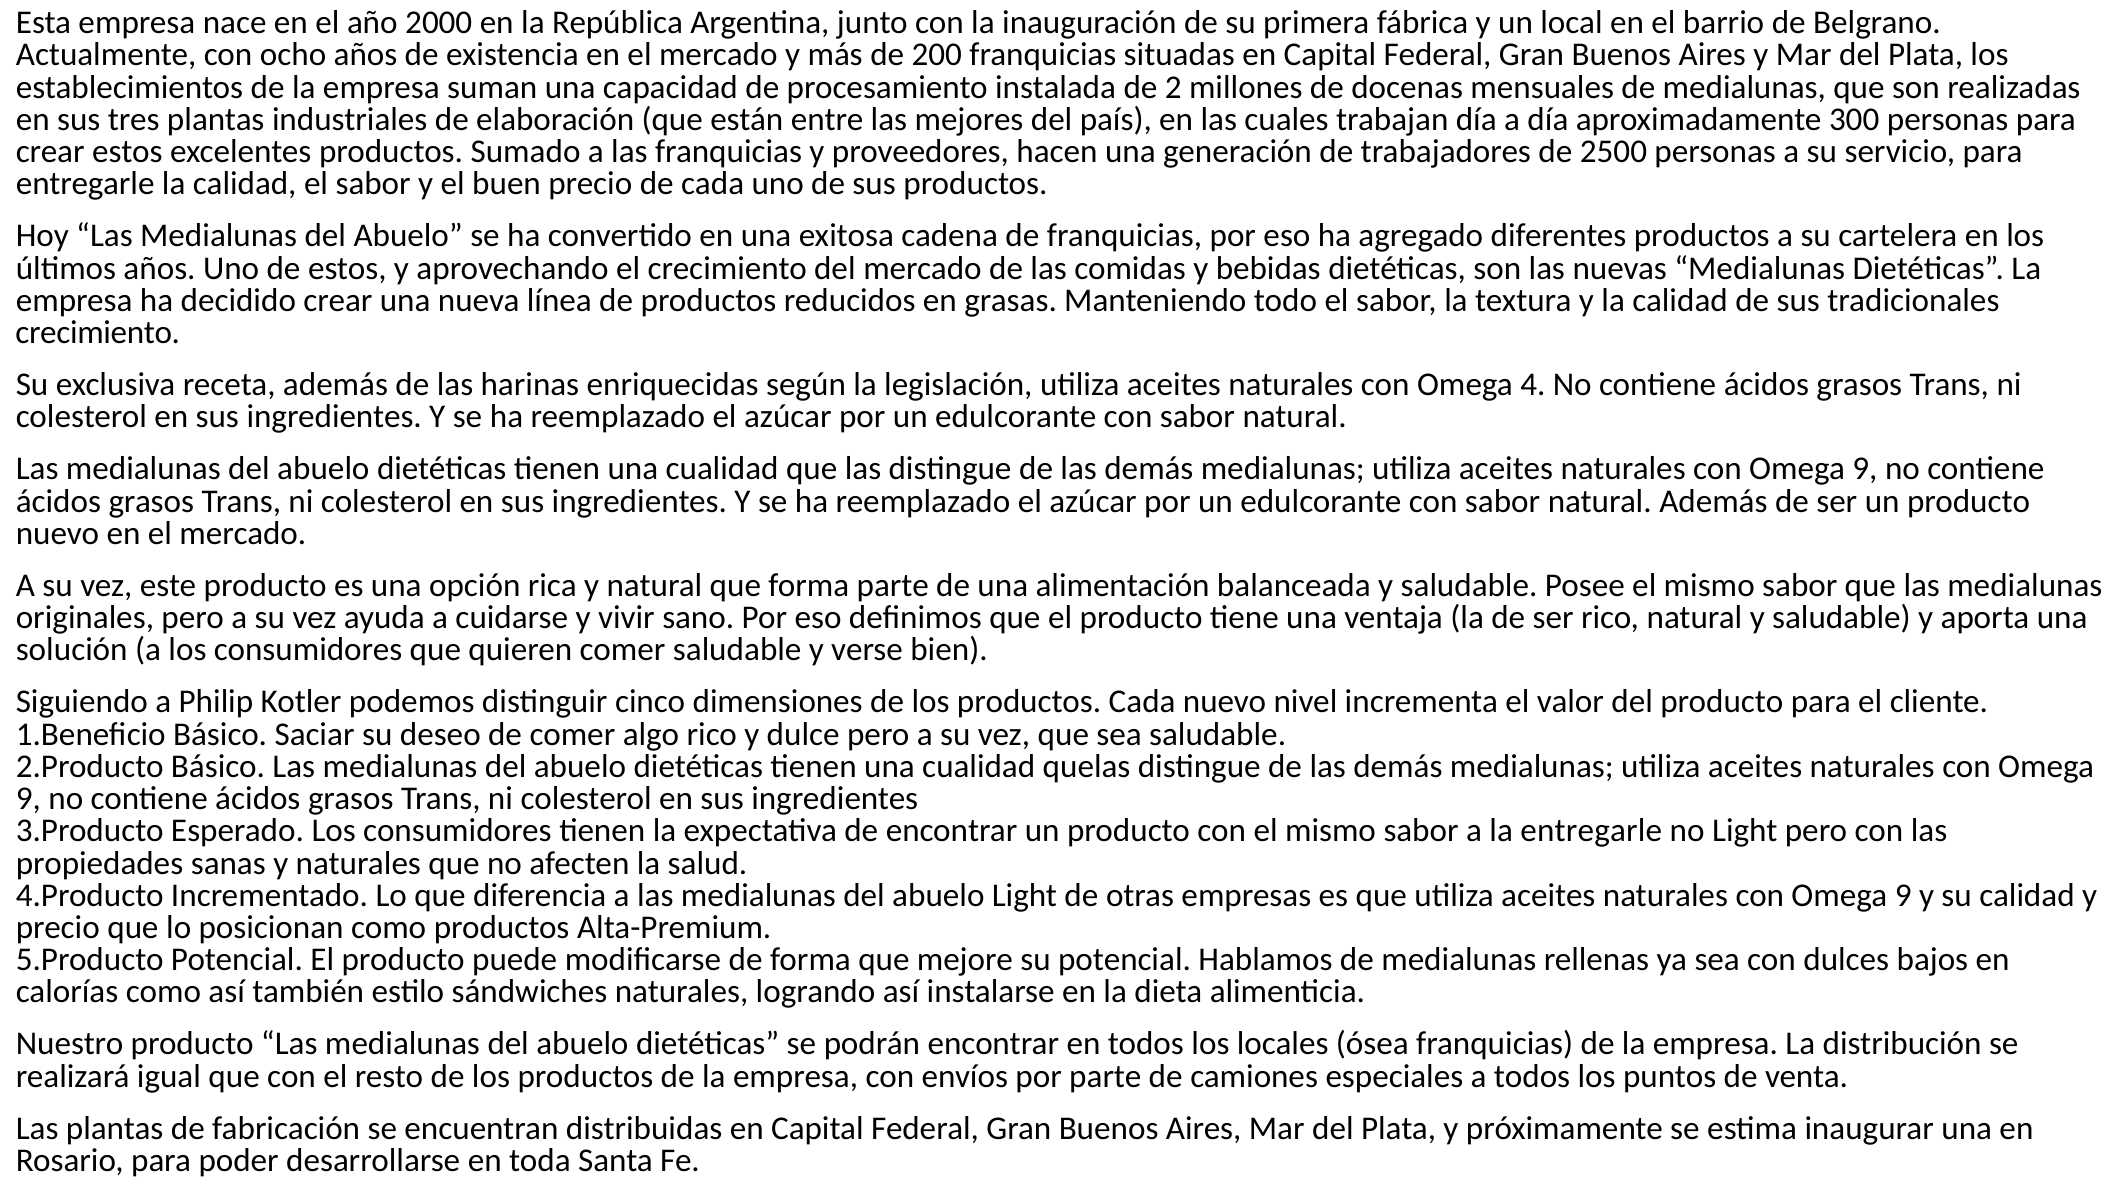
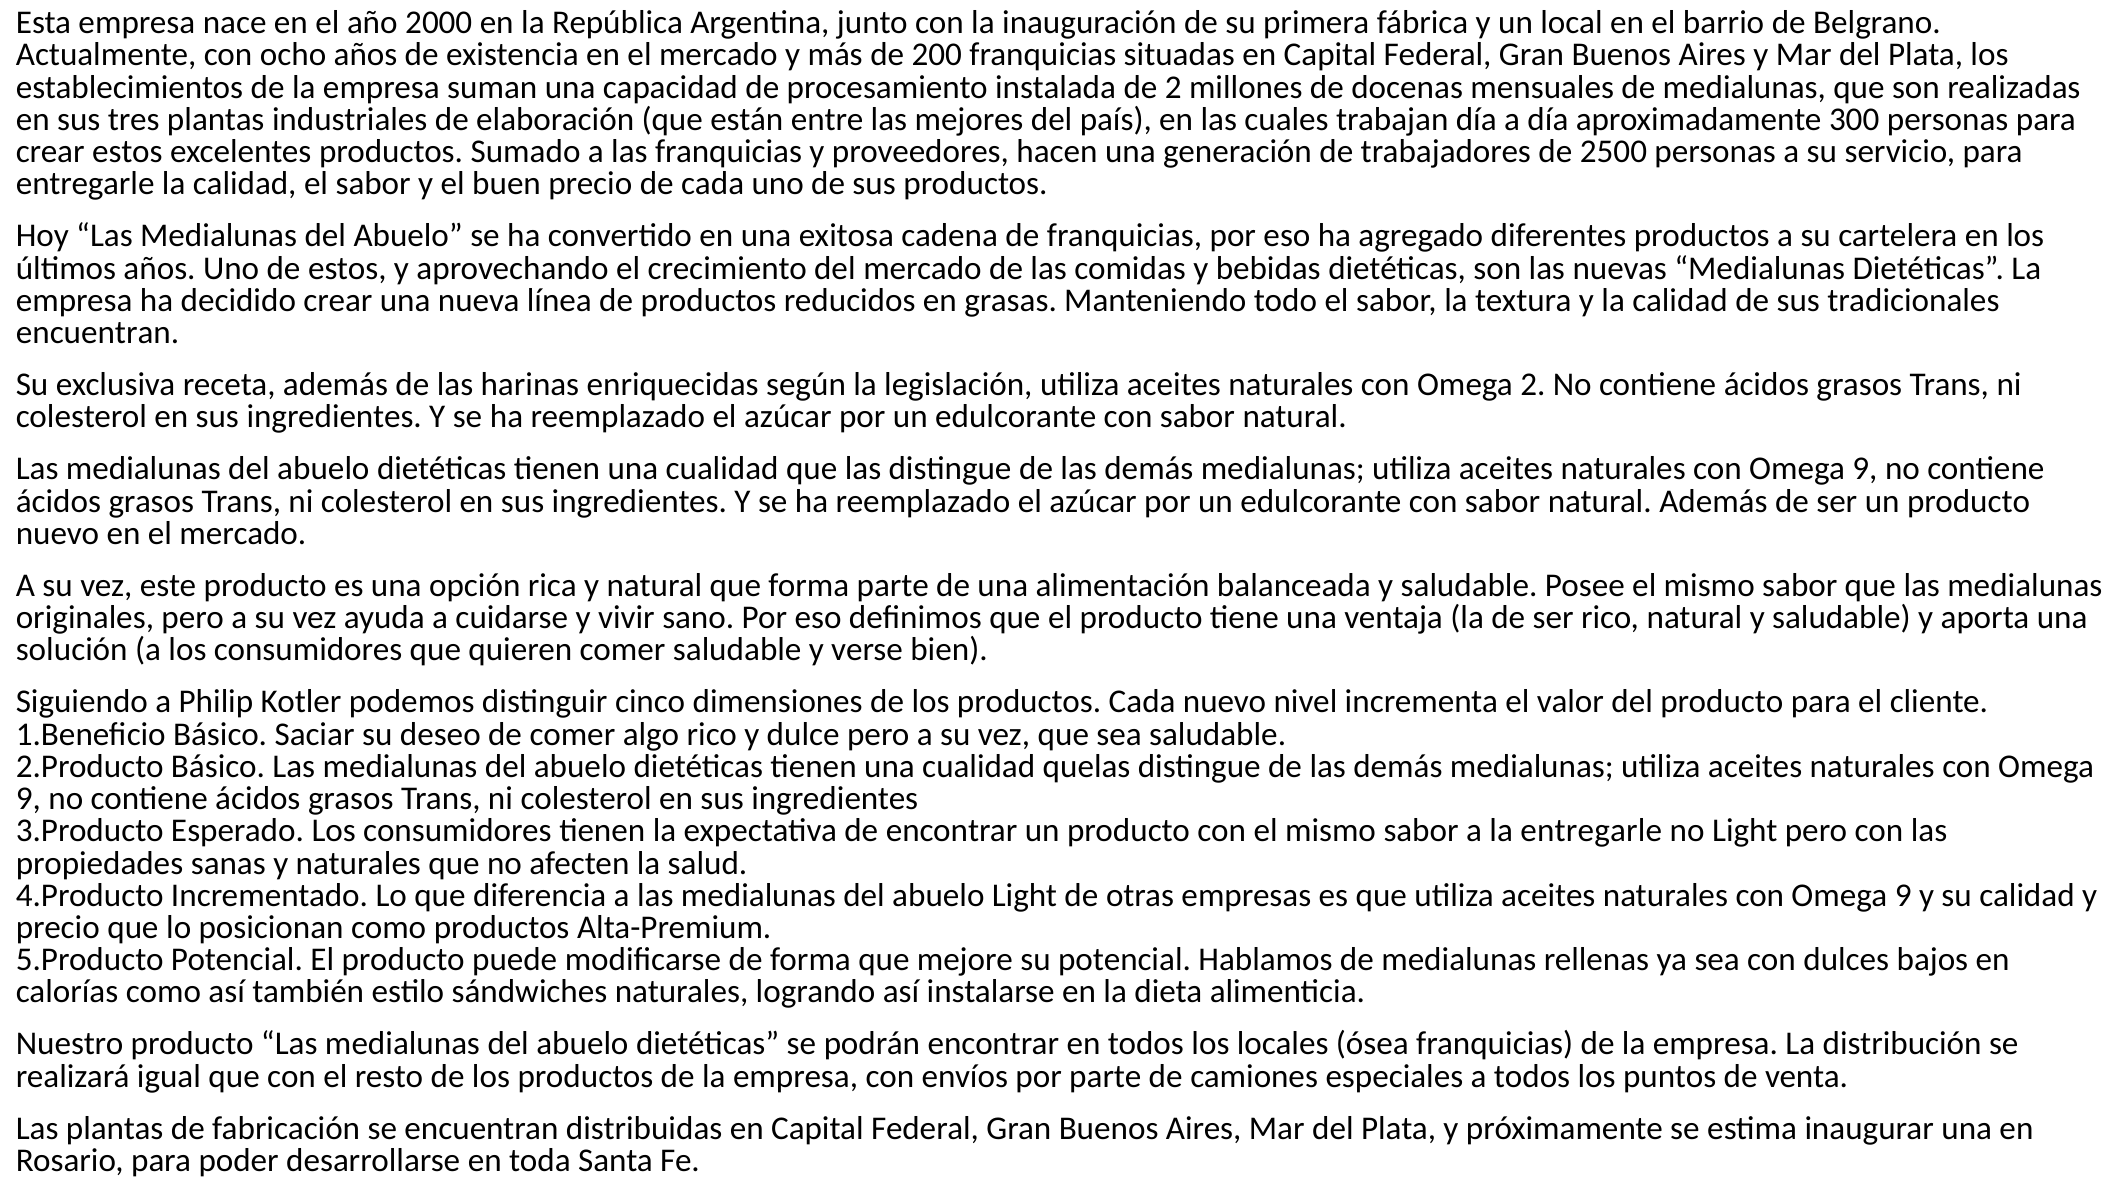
crecimiento at (98, 332): crecimiento -> encuentran
Omega 4: 4 -> 2
